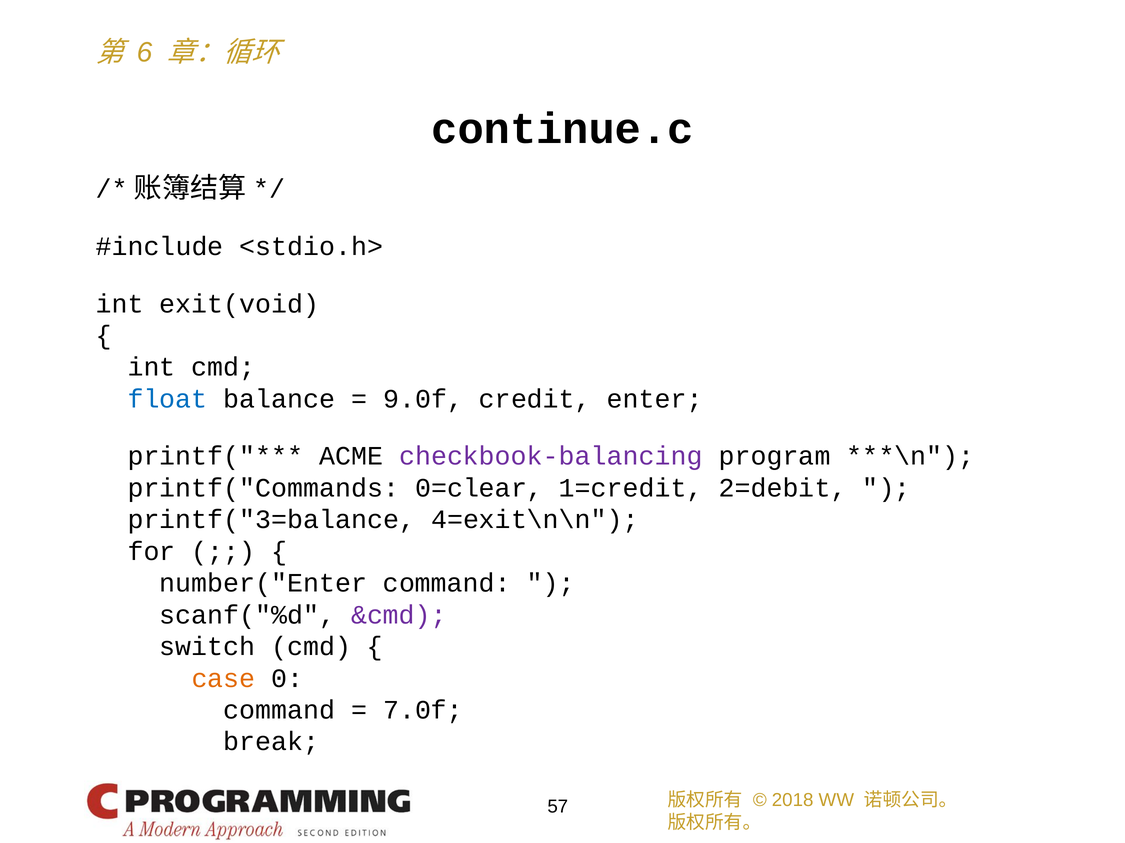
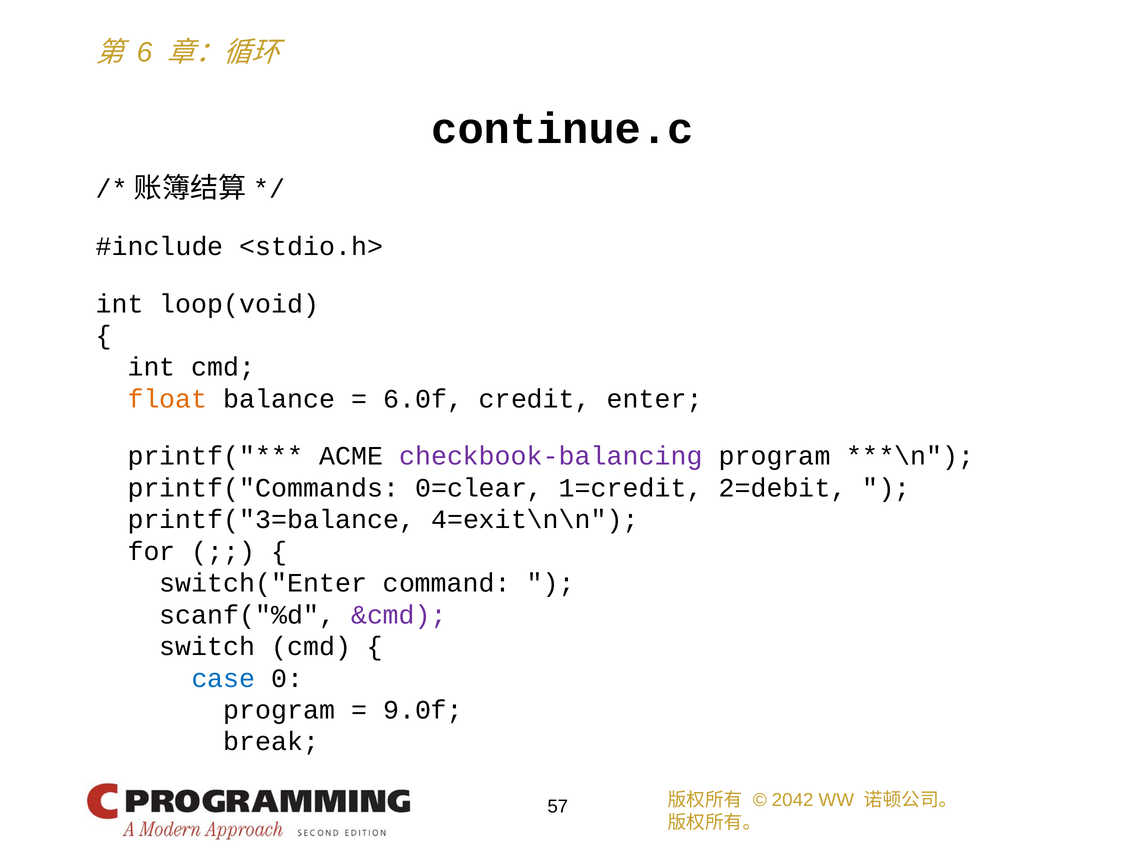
exit(void: exit(void -> loop(void
float colour: blue -> orange
9.0f: 9.0f -> 6.0f
number("Enter: number("Enter -> switch("Enter
case colour: orange -> blue
command at (279, 711): command -> program
7.0f: 7.0f -> 9.0f
2018: 2018 -> 2042
